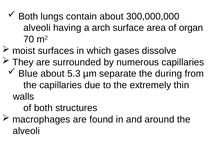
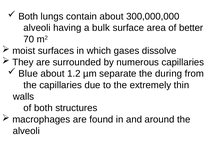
arch: arch -> bulk
organ: organ -> better
5.3: 5.3 -> 1.2
